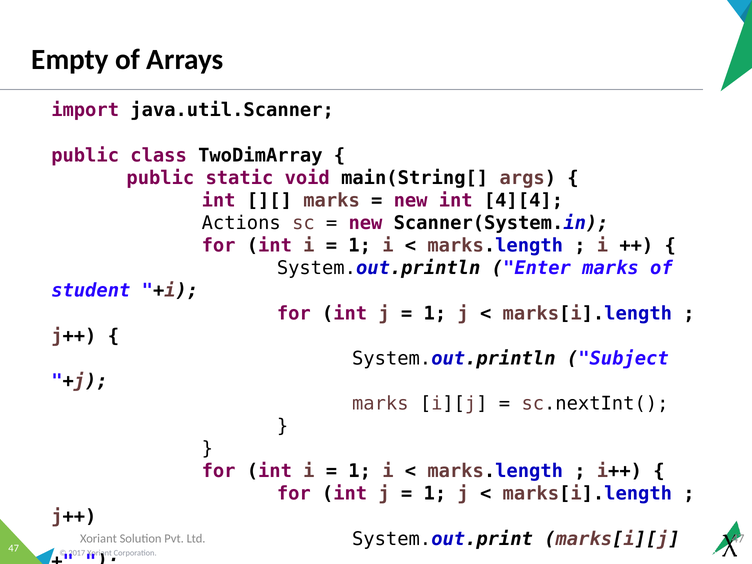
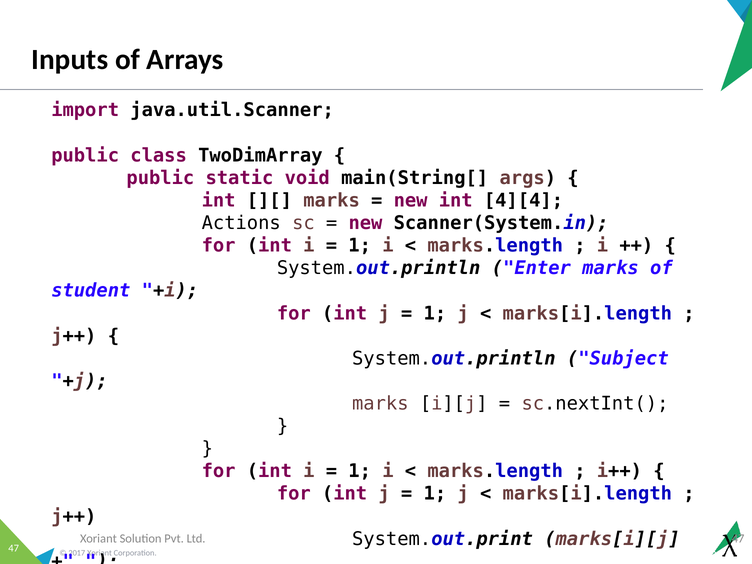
Empty: Empty -> Inputs
